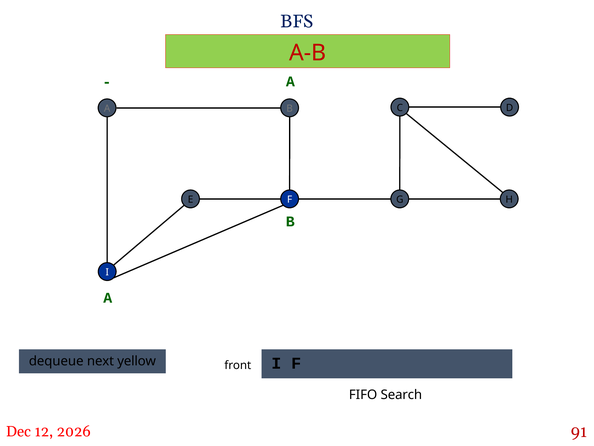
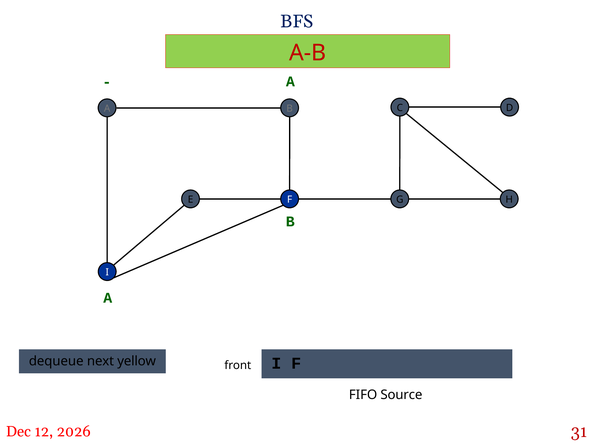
FIFO Search: Search -> Source
91: 91 -> 31
